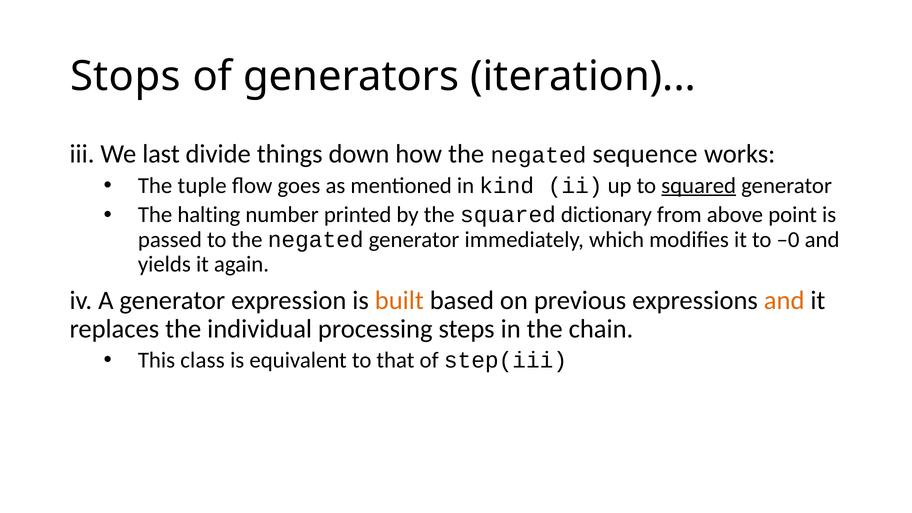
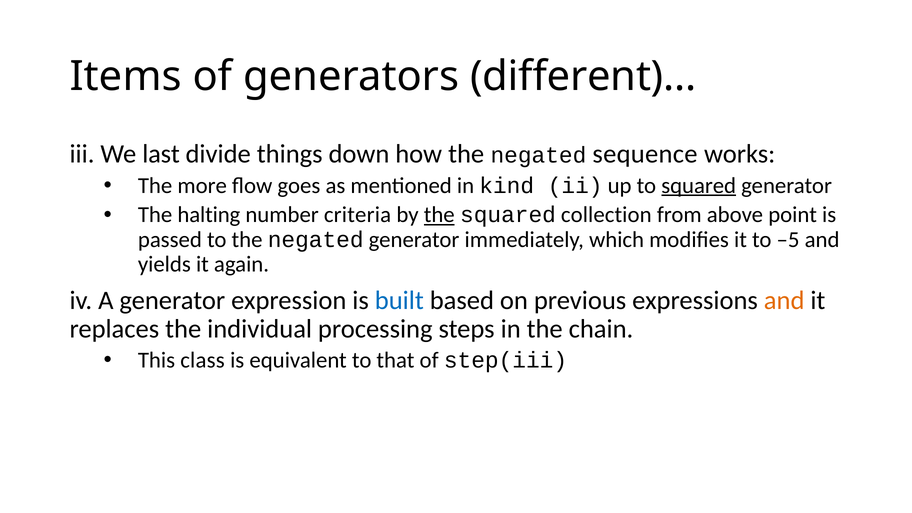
Stops: Stops -> Items
iteration: iteration -> different
tuple: tuple -> more
printed: printed -> criteria
the at (439, 215) underline: none -> present
dictionary: dictionary -> collection
–0: –0 -> –5
built colour: orange -> blue
